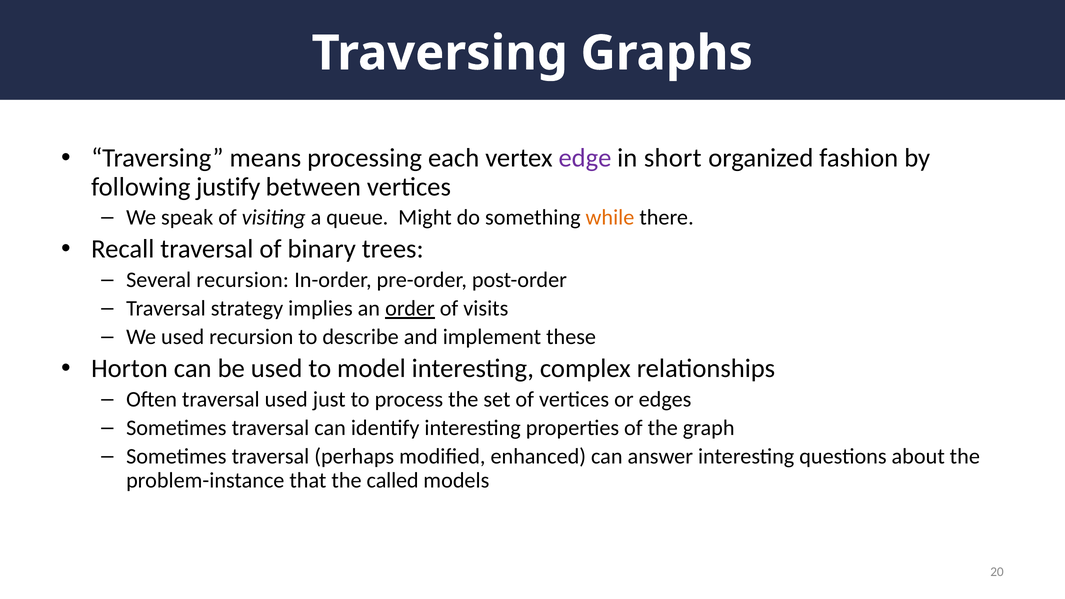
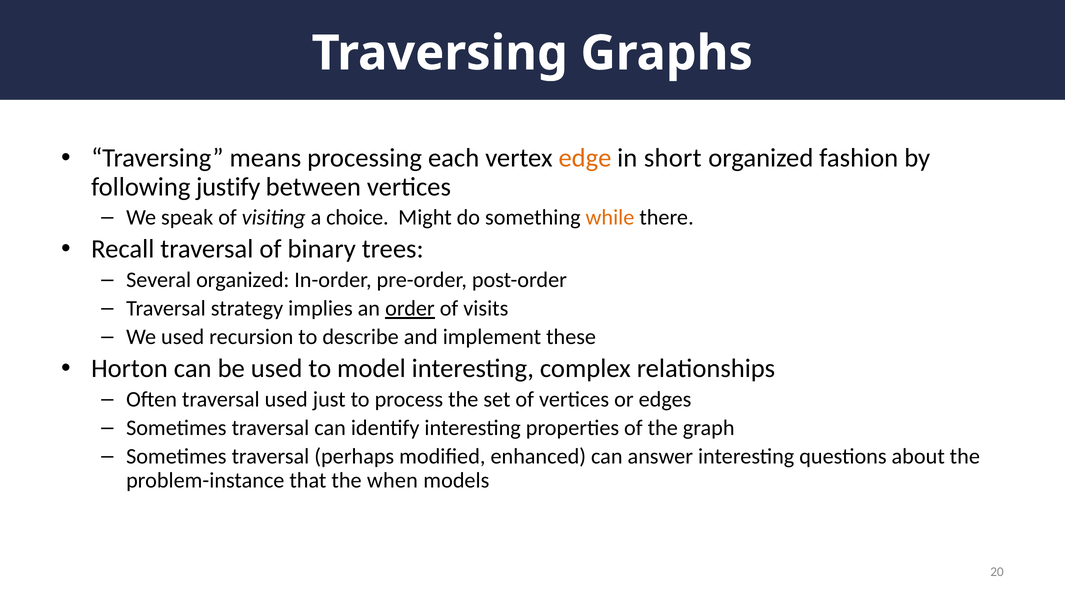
edge colour: purple -> orange
queue: queue -> choice
Several recursion: recursion -> organized
called: called -> when
